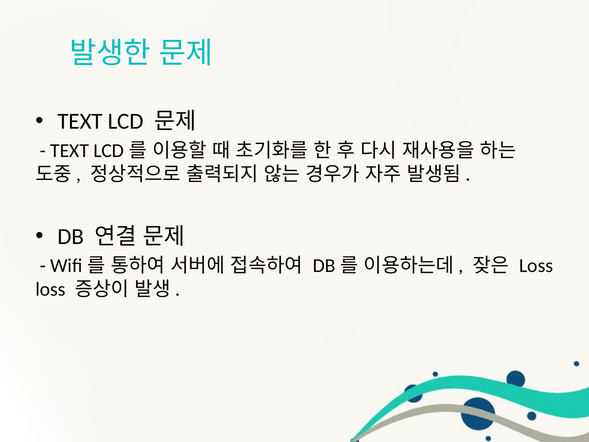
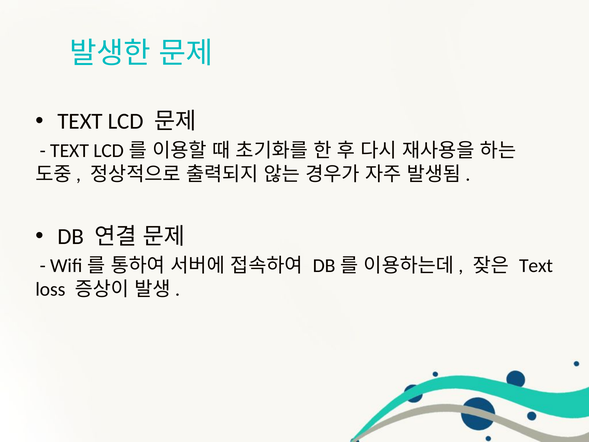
Loss at (536, 266): Loss -> Text
